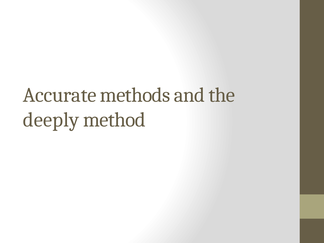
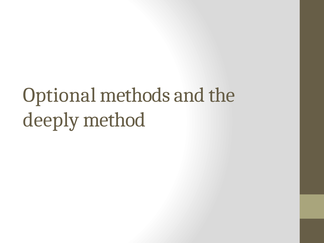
Accurate: Accurate -> Optional
